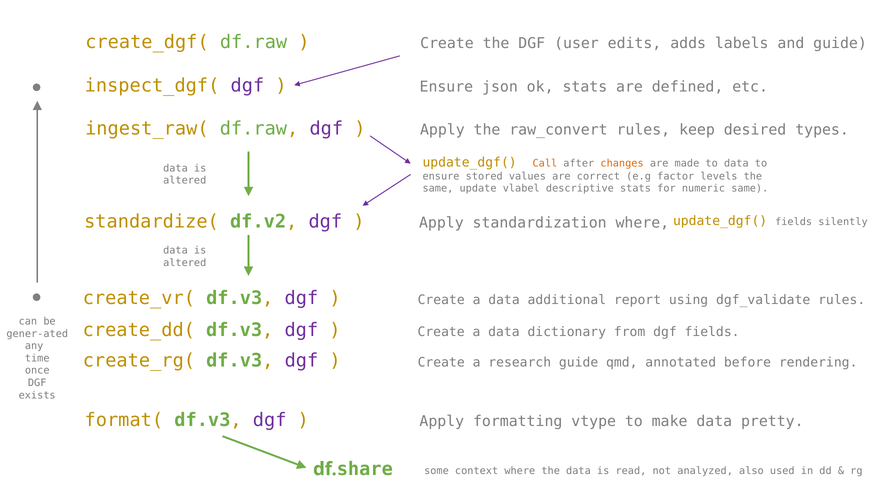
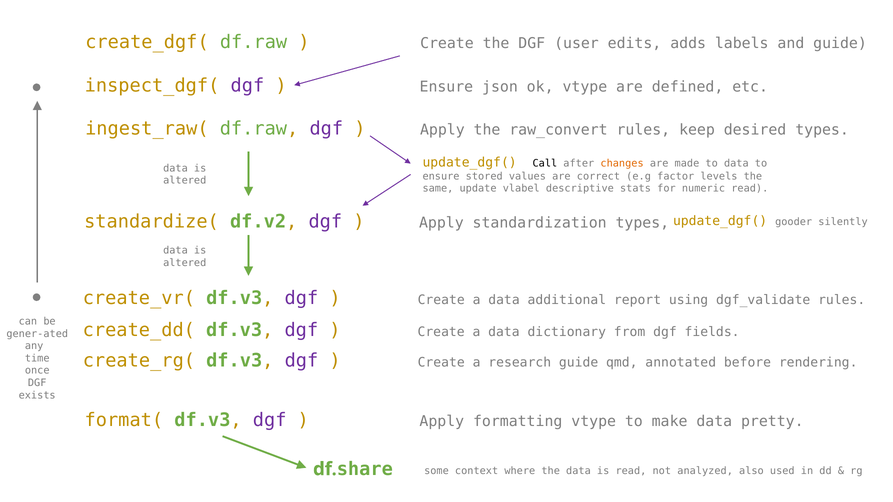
ok stats: stats -> vtype
Call colour: orange -> black
numeric same: same -> read
standardization where: where -> types
update_dgf( fields: fields -> gooder
